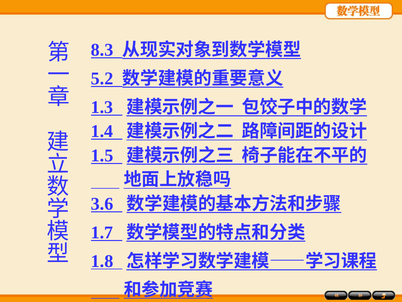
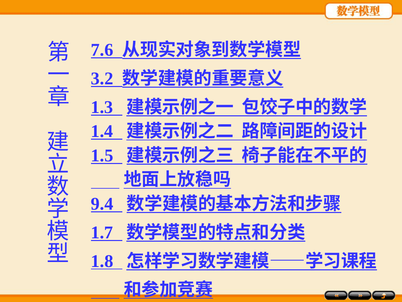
8.3: 8.3 -> 7.6
5.2: 5.2 -> 3.2
3.6: 3.6 -> 9.4
